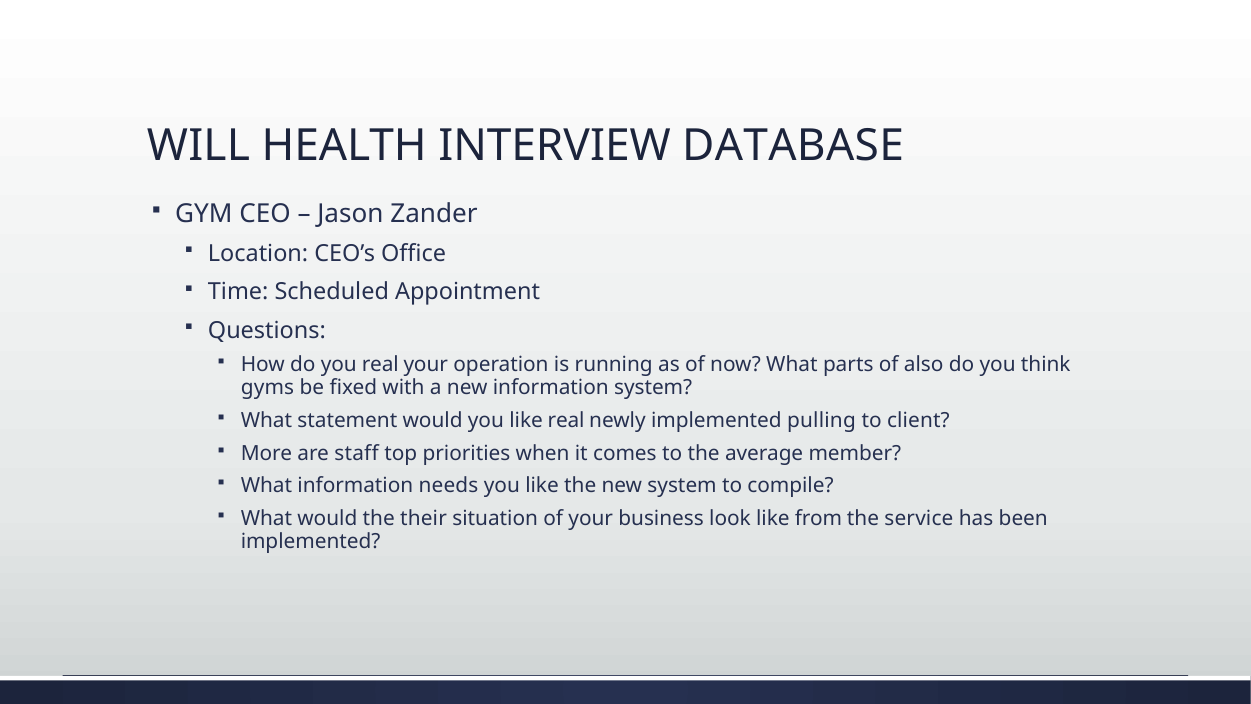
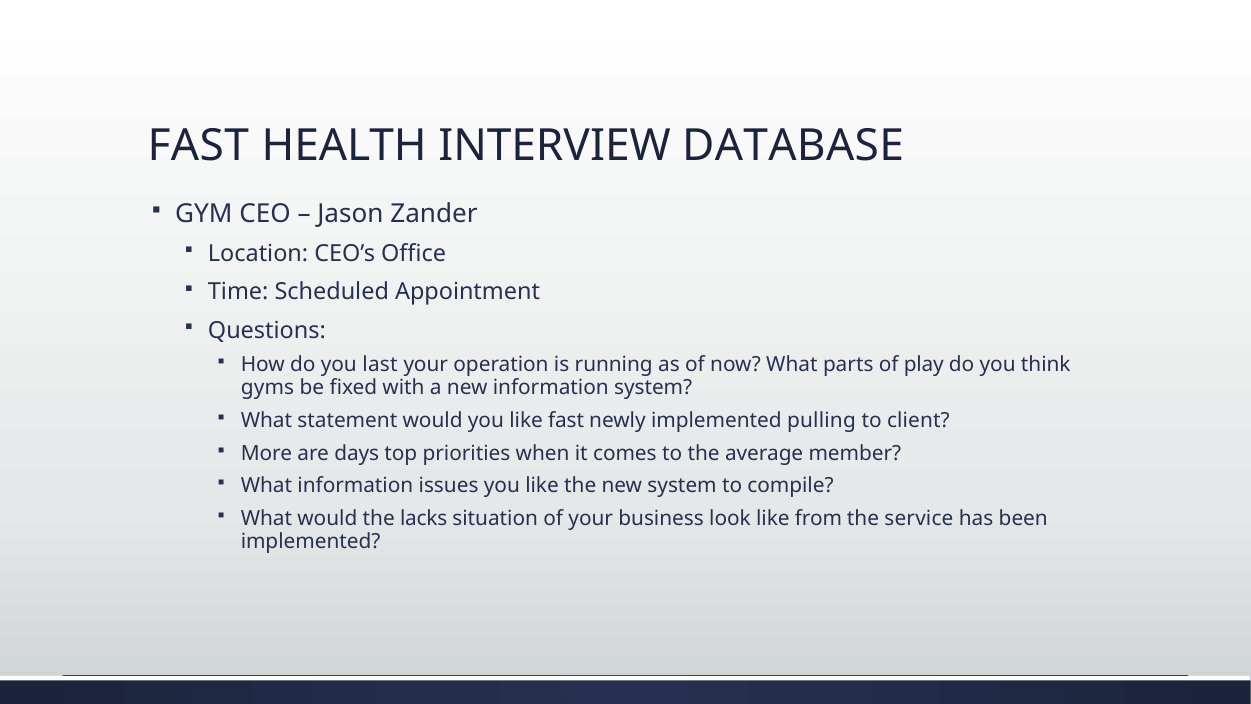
WILL at (198, 146): WILL -> FAST
you real: real -> last
also: also -> play
like real: real -> fast
staff: staff -> days
needs: needs -> issues
their: their -> lacks
